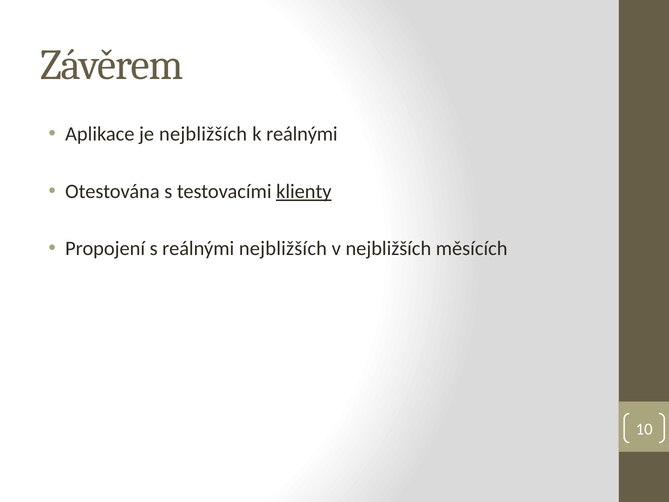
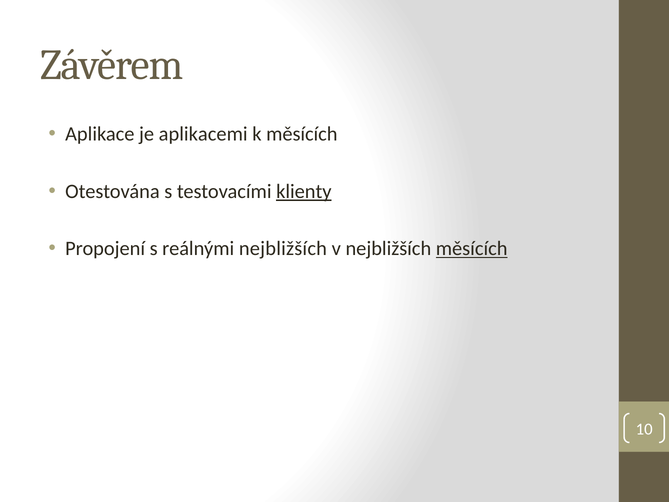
je nejbližších: nejbližších -> aplikacemi
k reálnými: reálnými -> měsících
měsících at (472, 249) underline: none -> present
